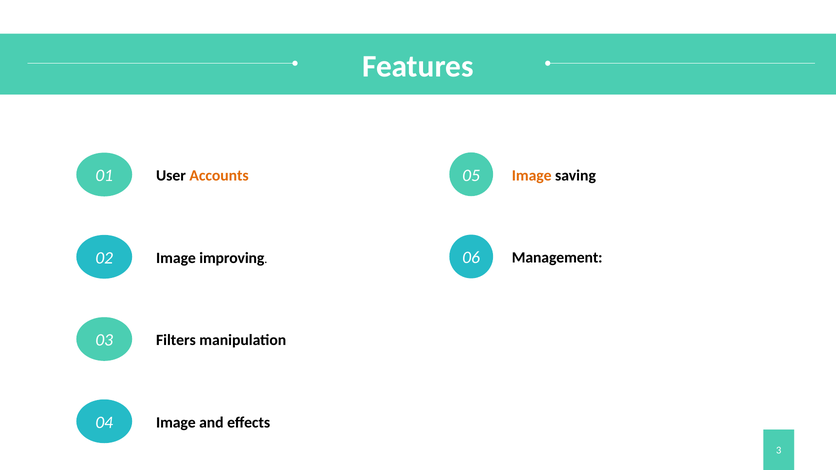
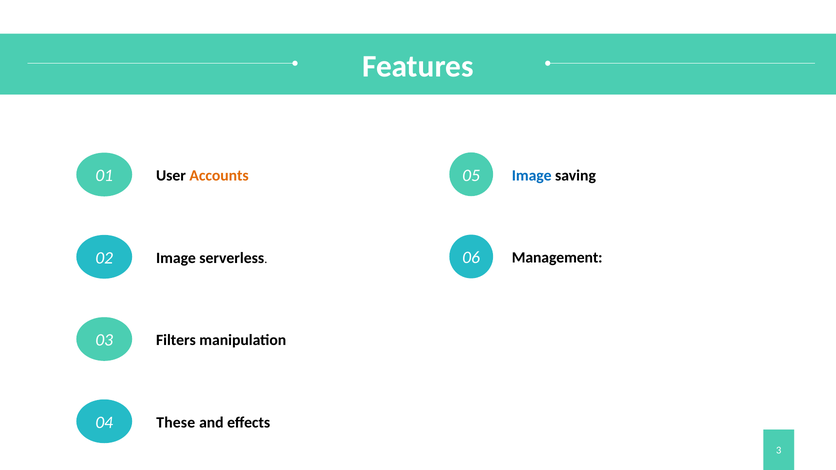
Image at (532, 175) colour: orange -> blue
improving: improving -> serverless
04 Image: Image -> These
